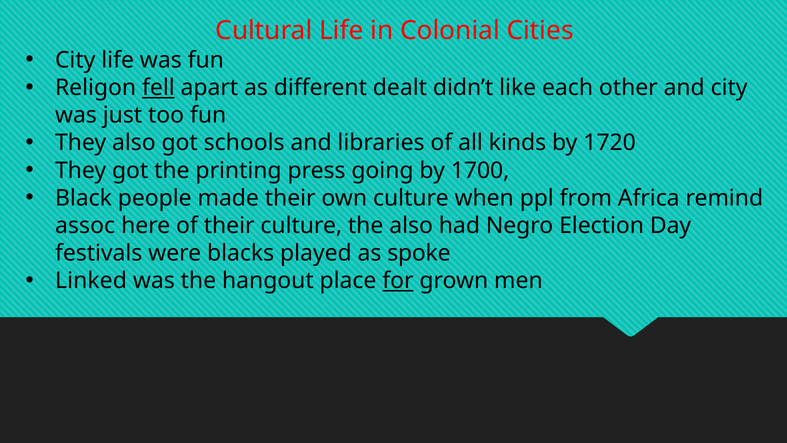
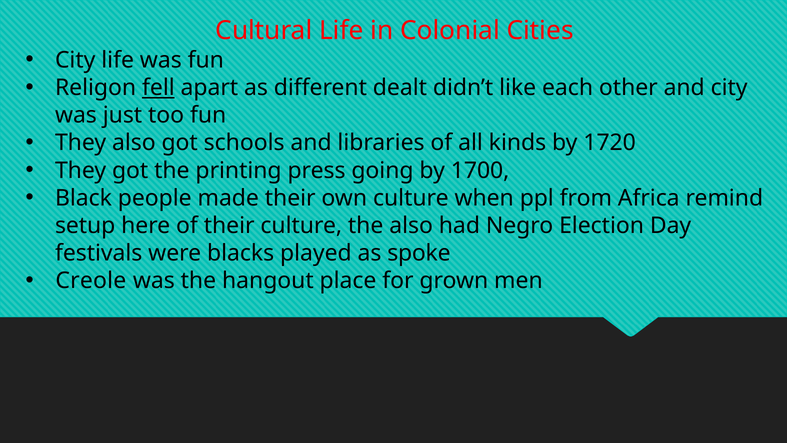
assoc: assoc -> setup
Linked: Linked -> Creole
for underline: present -> none
